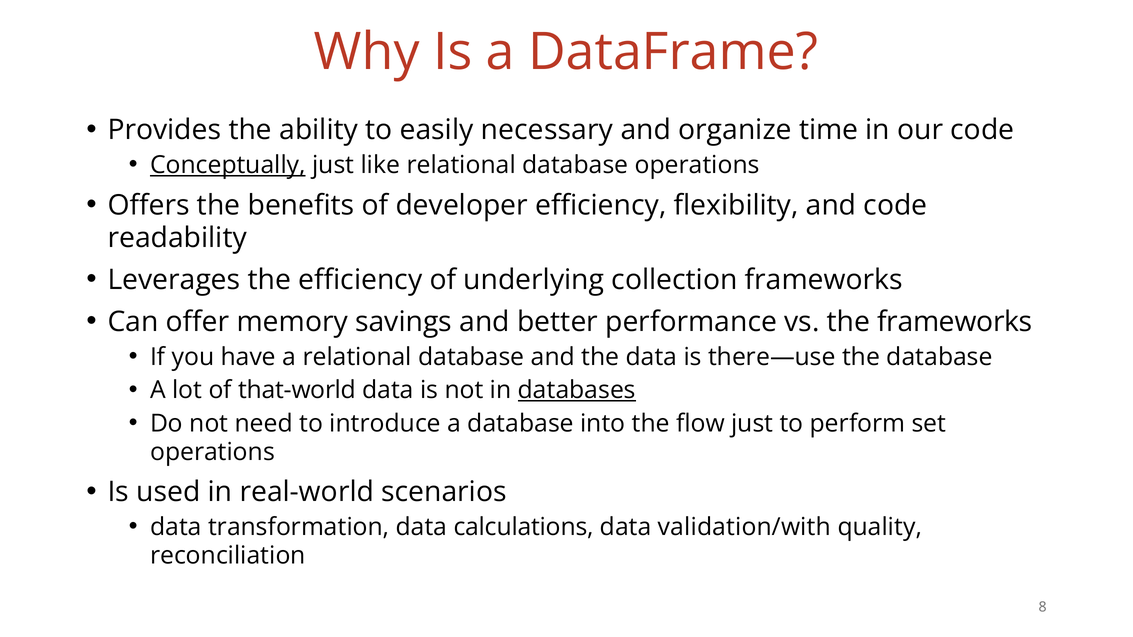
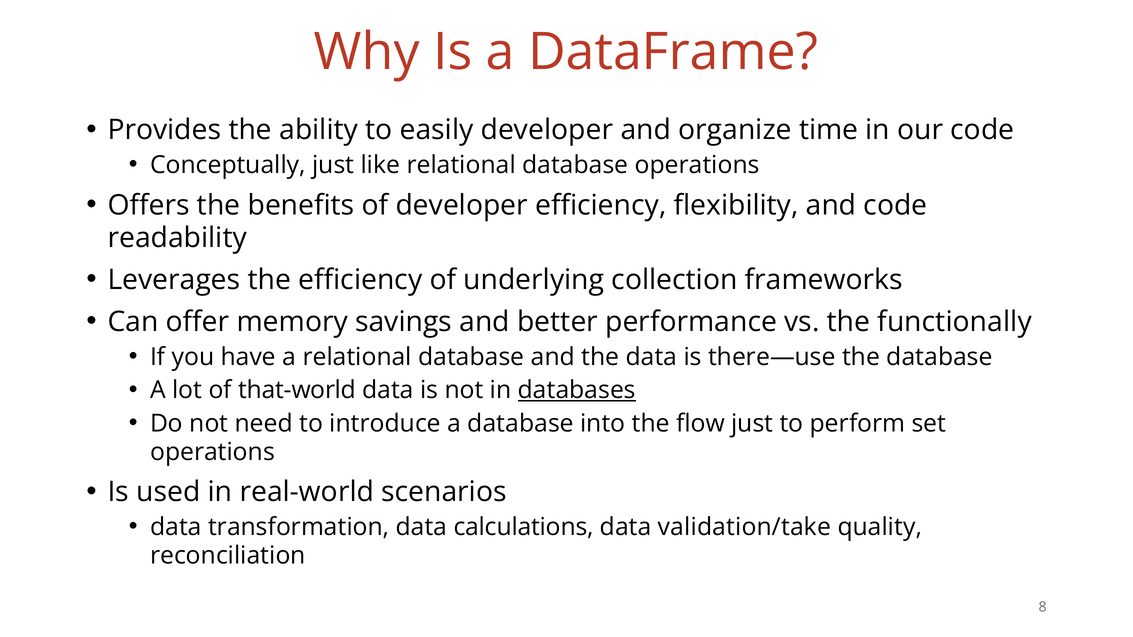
easily necessary: necessary -> developer
Conceptually underline: present -> none
the frameworks: frameworks -> functionally
validation/with: validation/with -> validation/take
